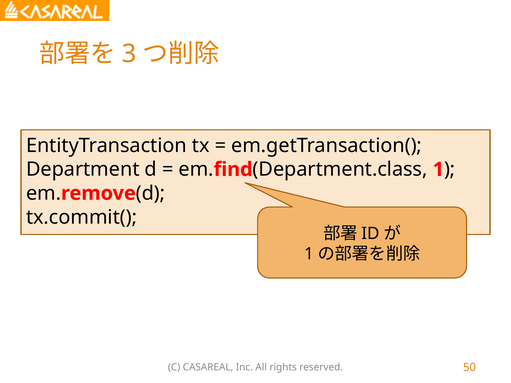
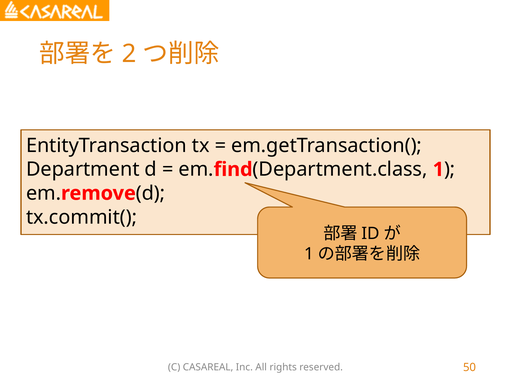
3: 3 -> 2
